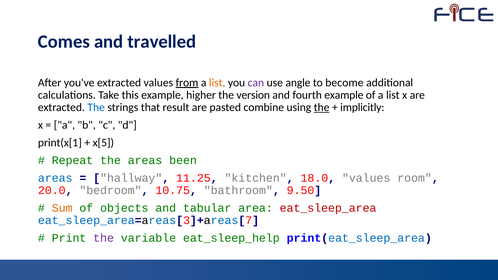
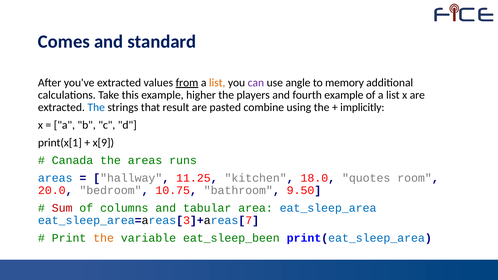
travelled: travelled -> standard
become: become -> memory
version: version -> players
the at (322, 107) underline: present -> none
x[5: x[5 -> x[9
Repeat: Repeat -> Canada
been: been -> runs
18.0 values: values -> quotes
Sum colour: orange -> red
objects: objects -> columns
eat_sleep_area colour: red -> blue
the at (104, 238) colour: purple -> orange
eat_sleep_help: eat_sleep_help -> eat_sleep_been
